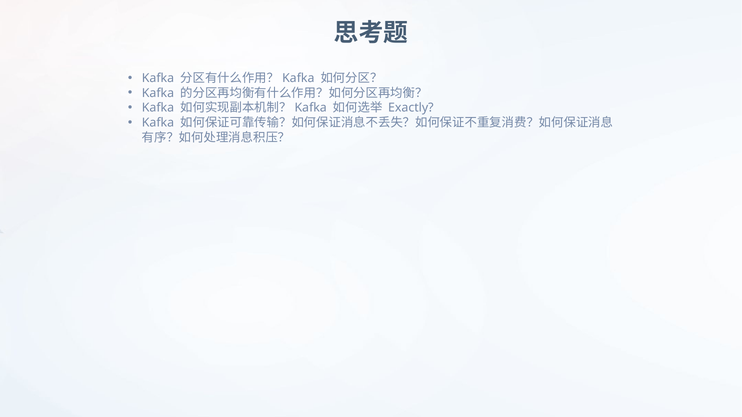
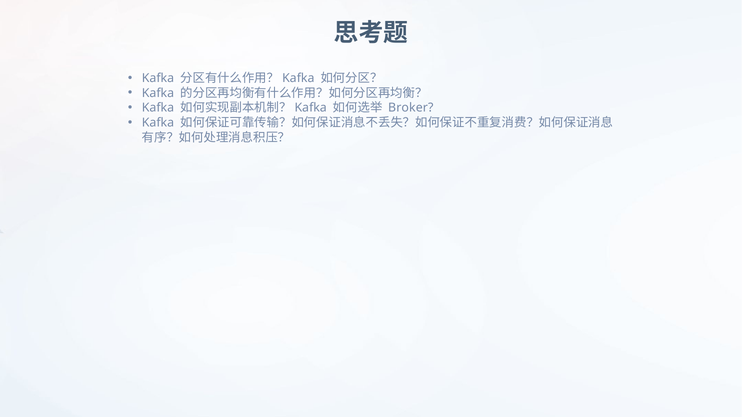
Exactly: Exactly -> Broker
